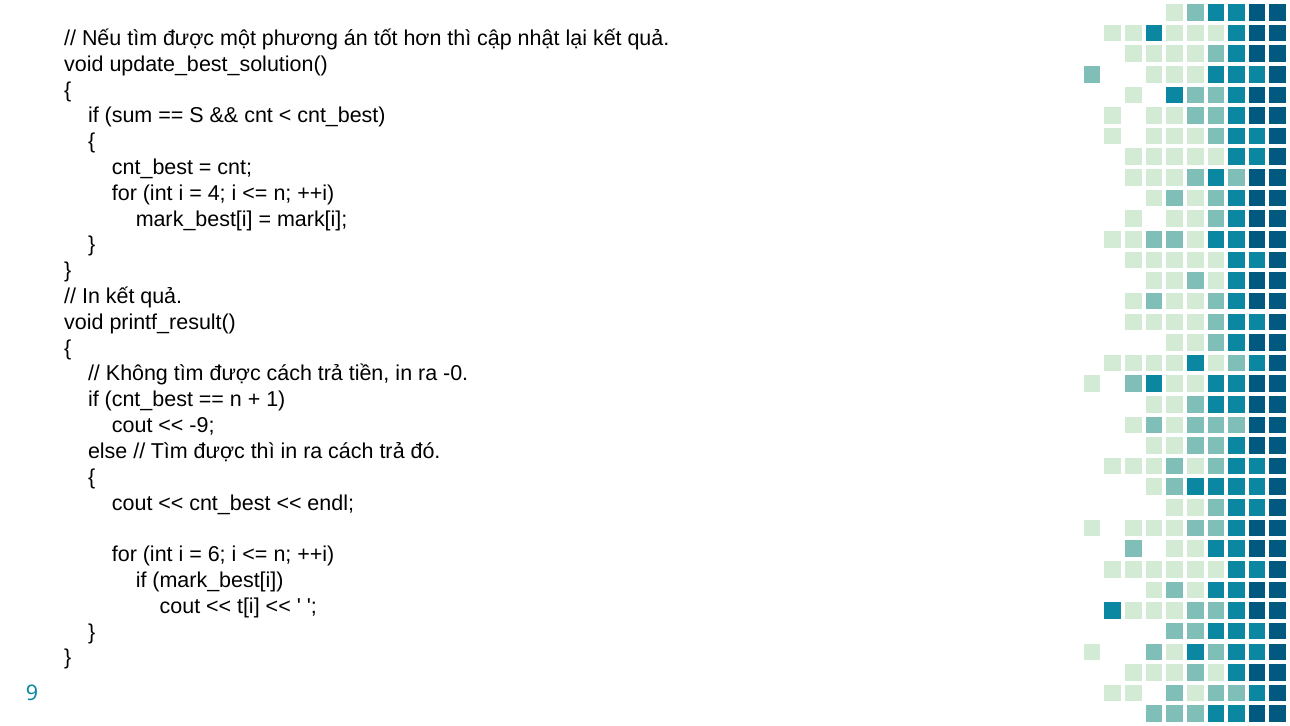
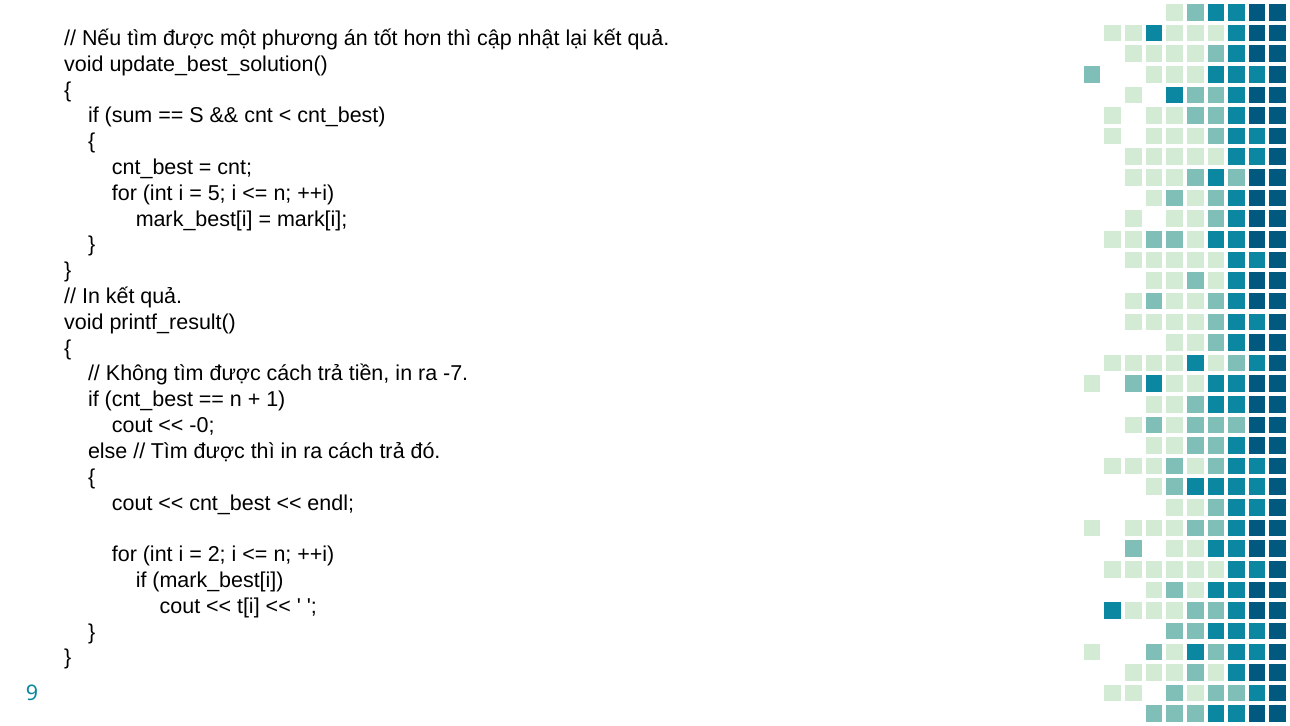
4: 4 -> 5
-0: -0 -> -7
-9: -9 -> -0
6: 6 -> 2
